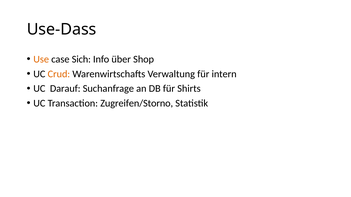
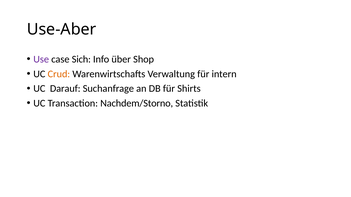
Use-Dass: Use-Dass -> Use-Aber
Use colour: orange -> purple
Zugreifen/Storno: Zugreifen/Storno -> Nachdem/Storno
